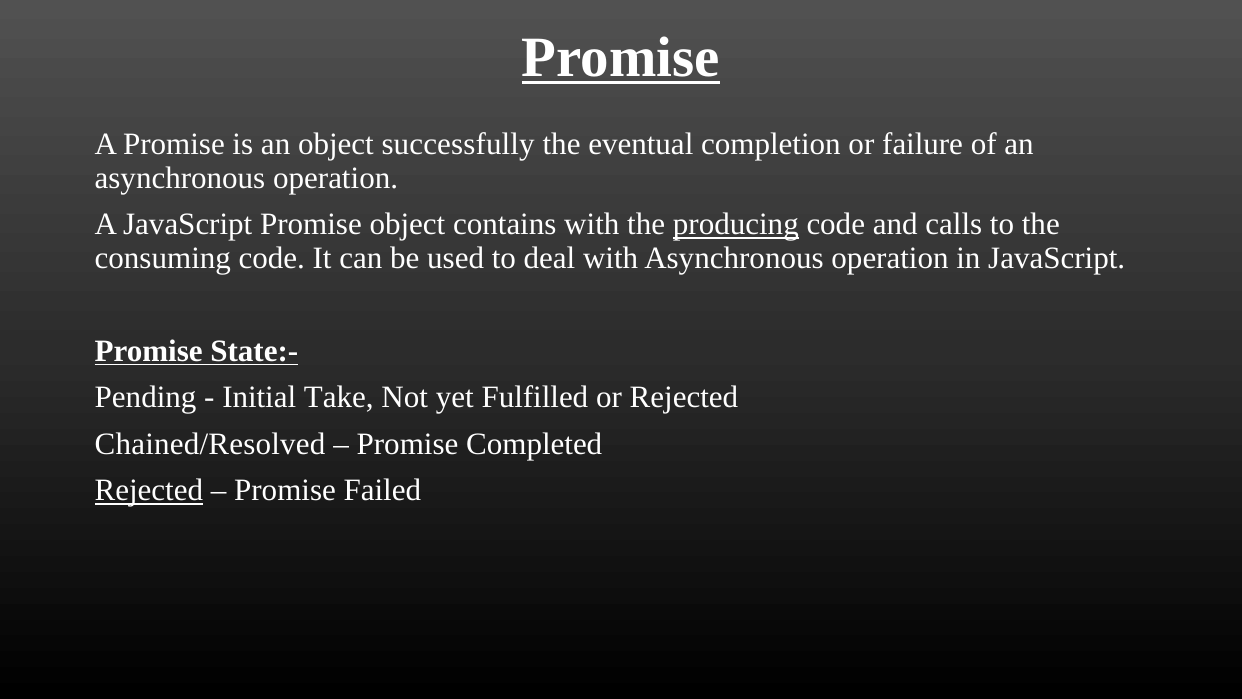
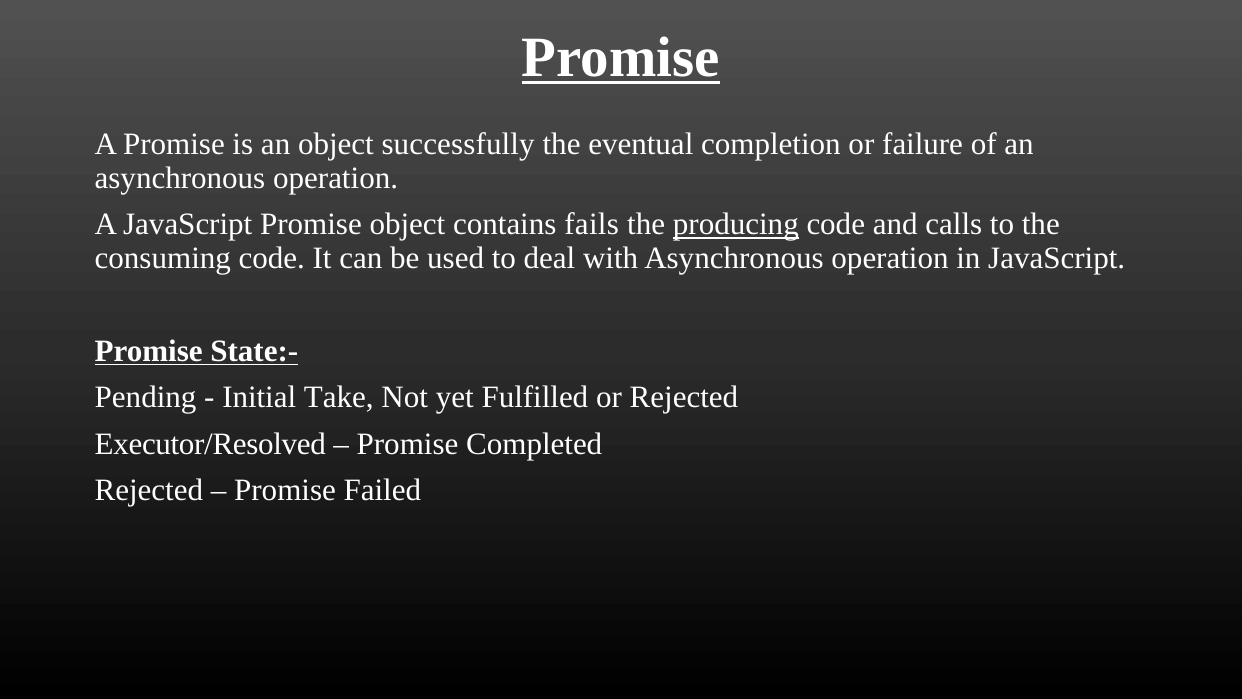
contains with: with -> fails
Chained/Resolved: Chained/Resolved -> Executor/Resolved
Rejected at (149, 490) underline: present -> none
